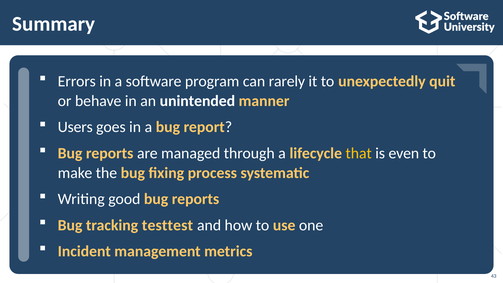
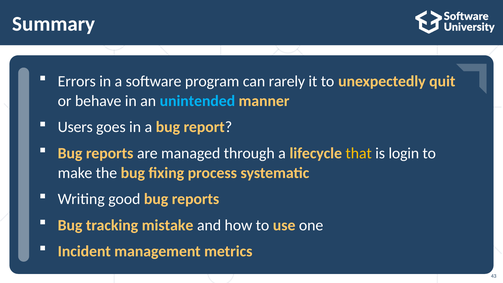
unintended colour: white -> light blue
even: even -> login
testtest: testtest -> mistake
